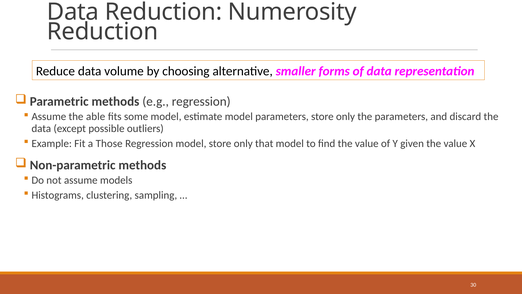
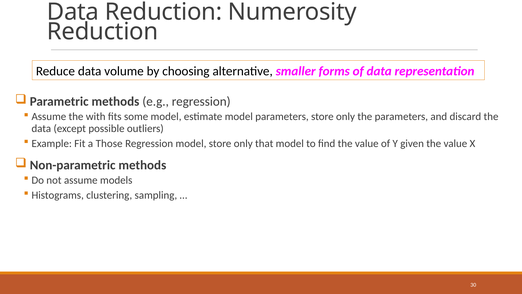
able: able -> with
